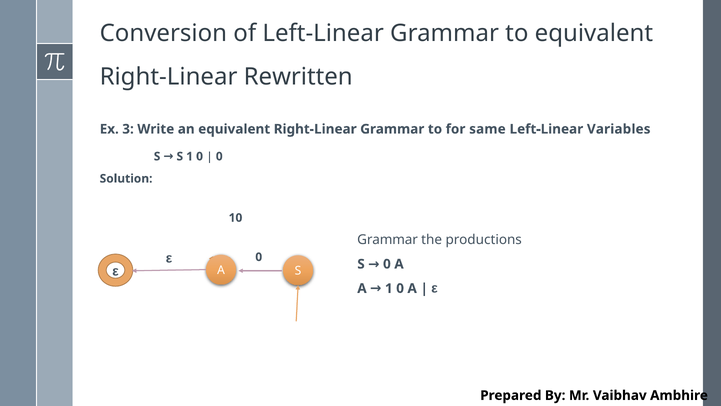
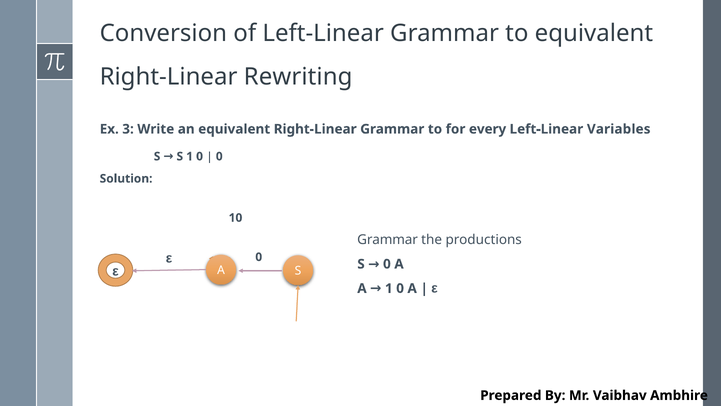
Rewritten: Rewritten -> Rewriting
same: same -> every
